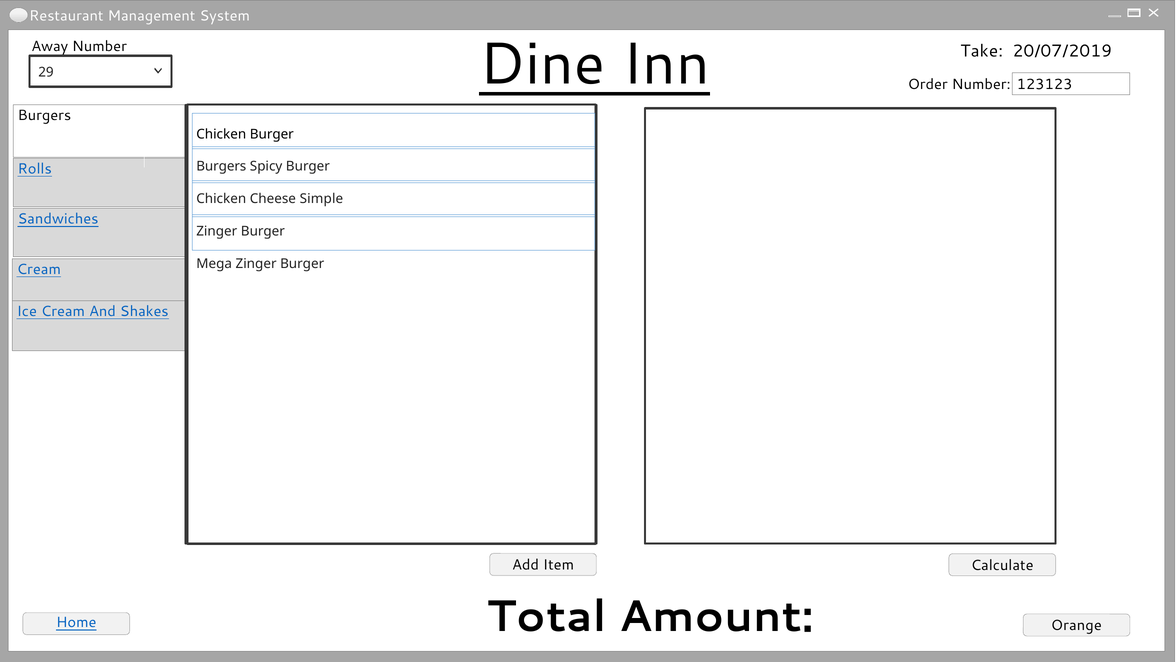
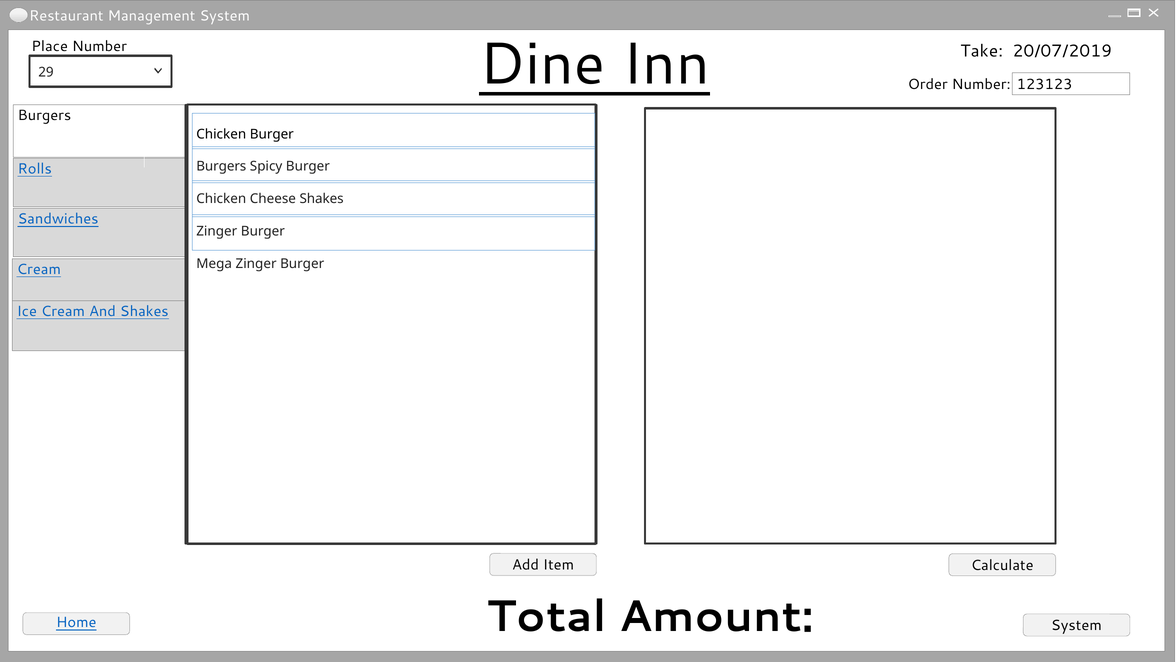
Away: Away -> Place
Cheese Simple: Simple -> Shakes
Orange at (1076, 625): Orange -> System
